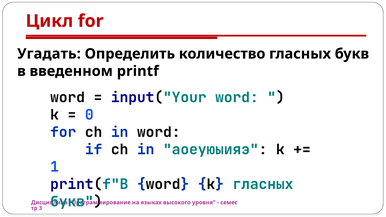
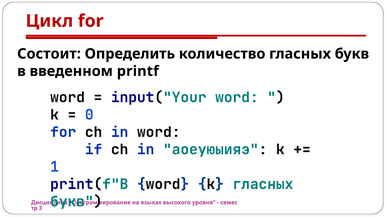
Угадать: Угадать -> Состоит
